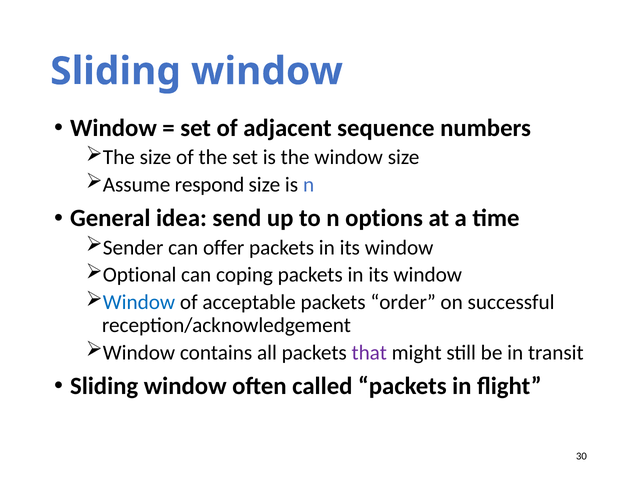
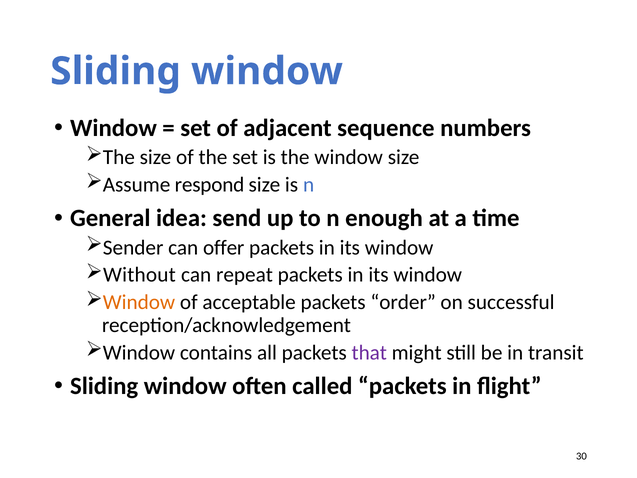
options: options -> enough
Optional: Optional -> Without
coping: coping -> repeat
Window at (139, 302) colour: blue -> orange
